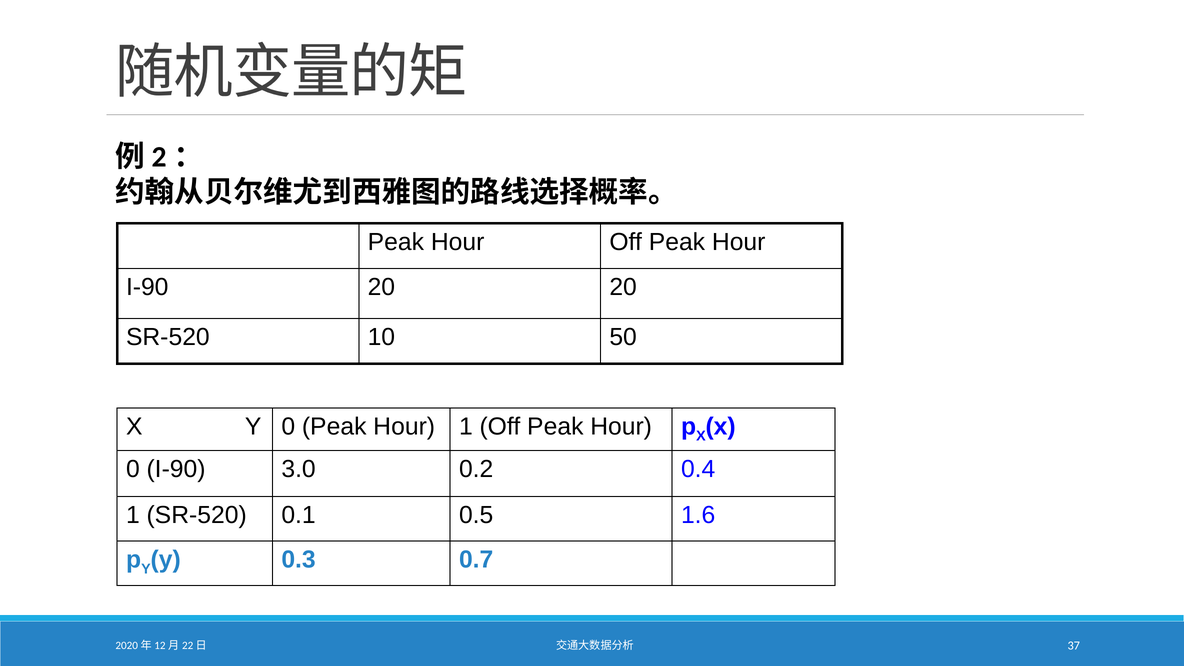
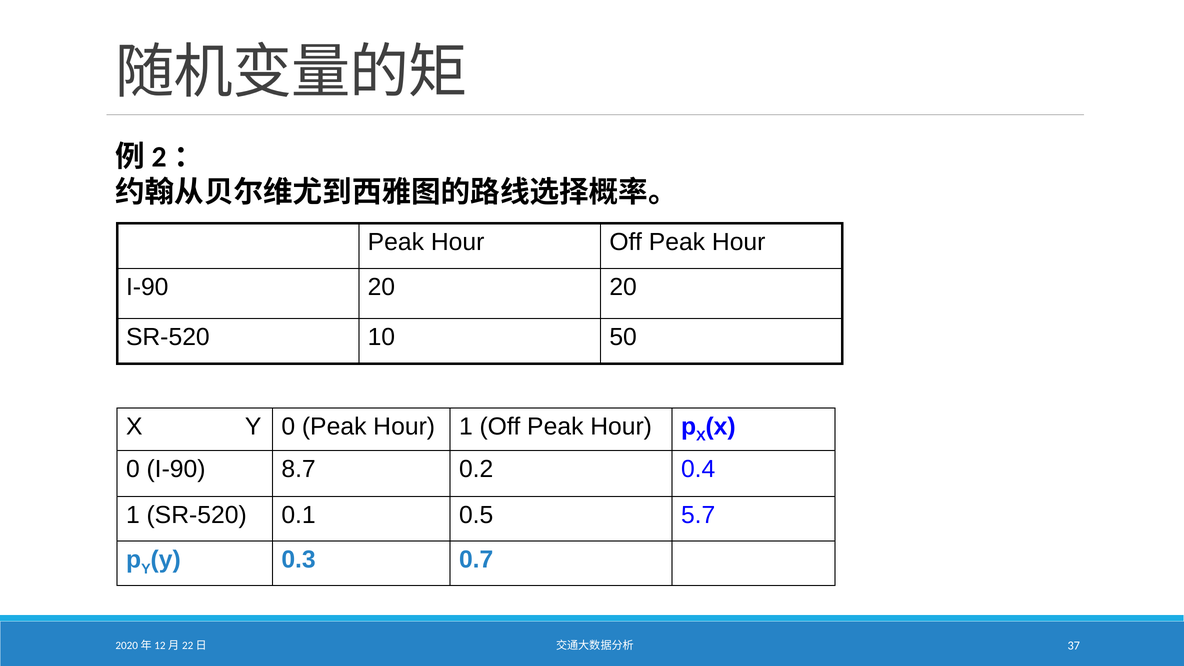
3.0: 3.0 -> 8.7
1.6: 1.6 -> 5.7
